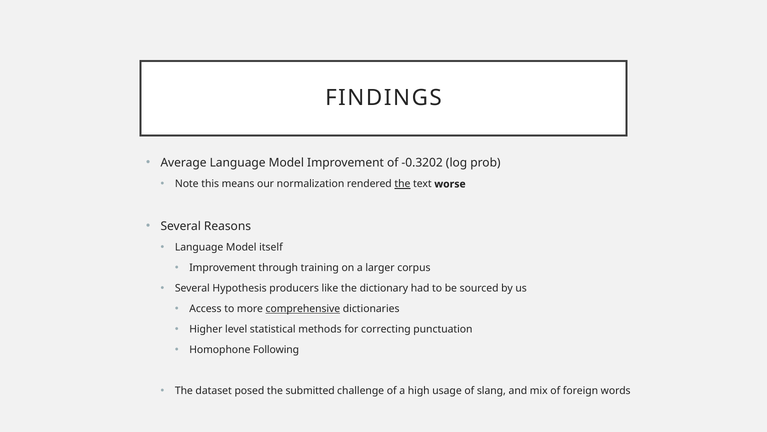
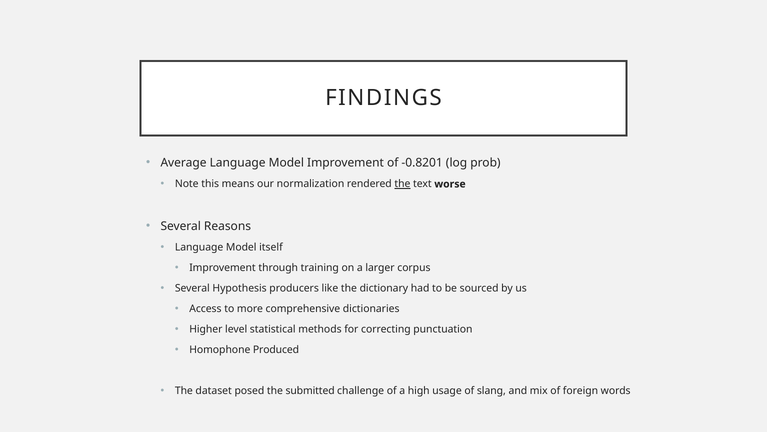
-0.3202: -0.3202 -> -0.8201
comprehensive underline: present -> none
Following: Following -> Produced
